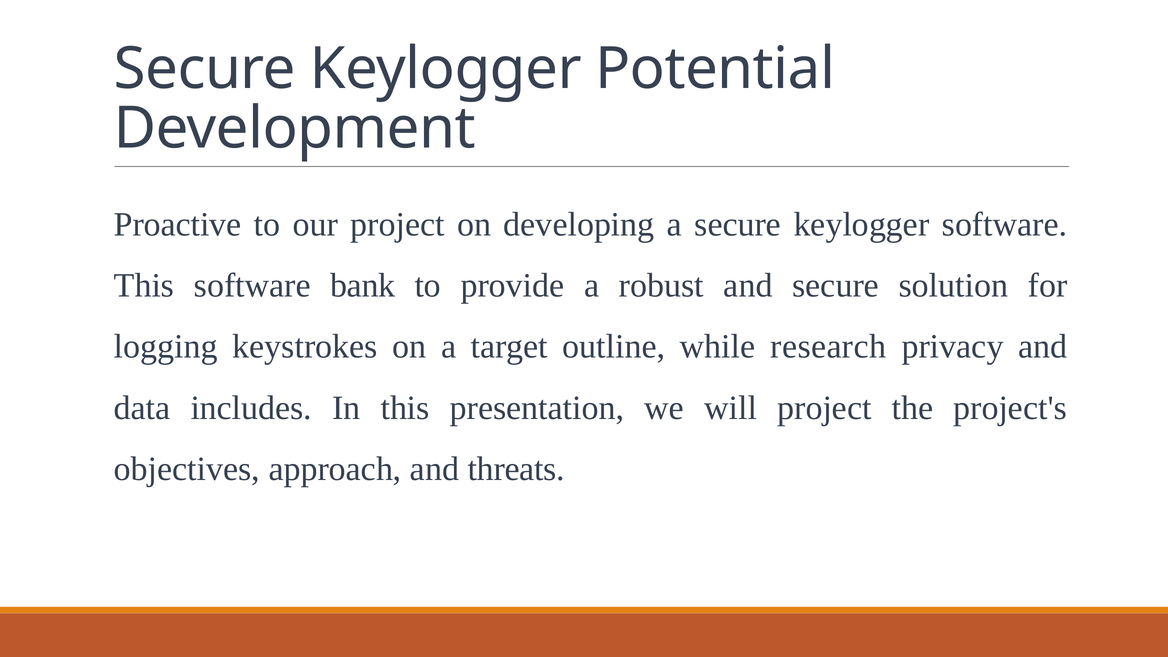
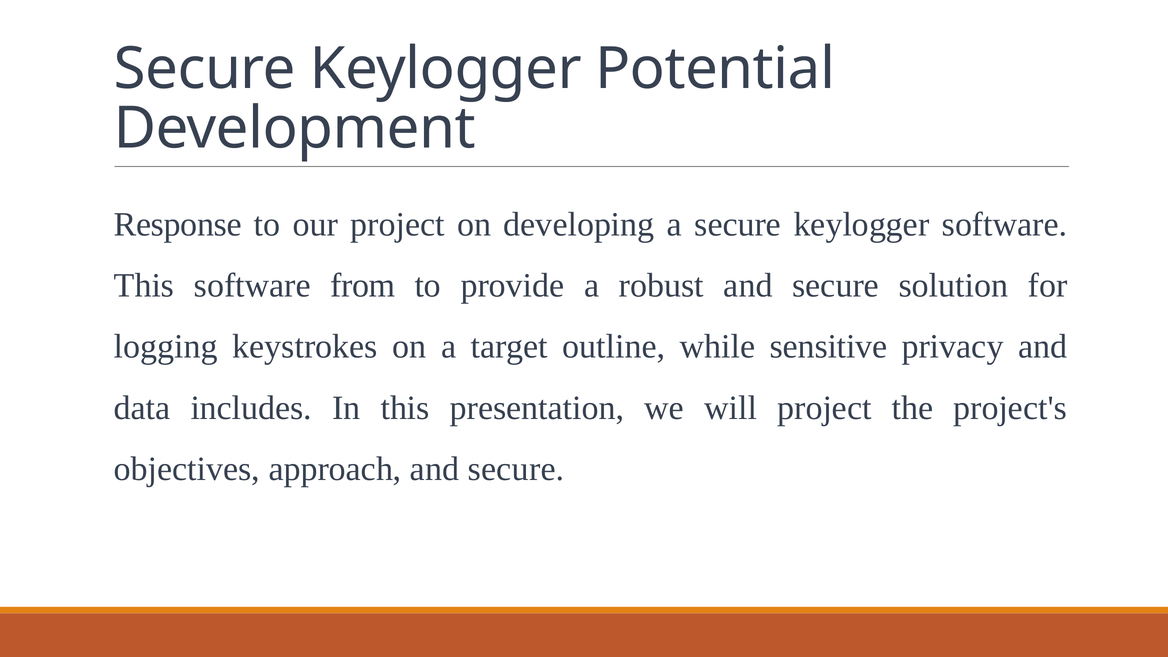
Proactive: Proactive -> Response
bank: bank -> from
research: research -> sensitive
approach and threats: threats -> secure
